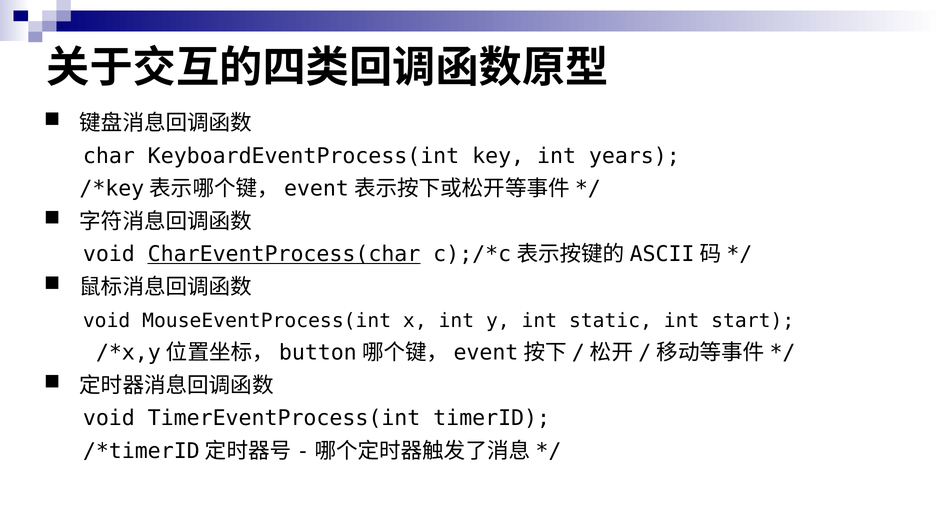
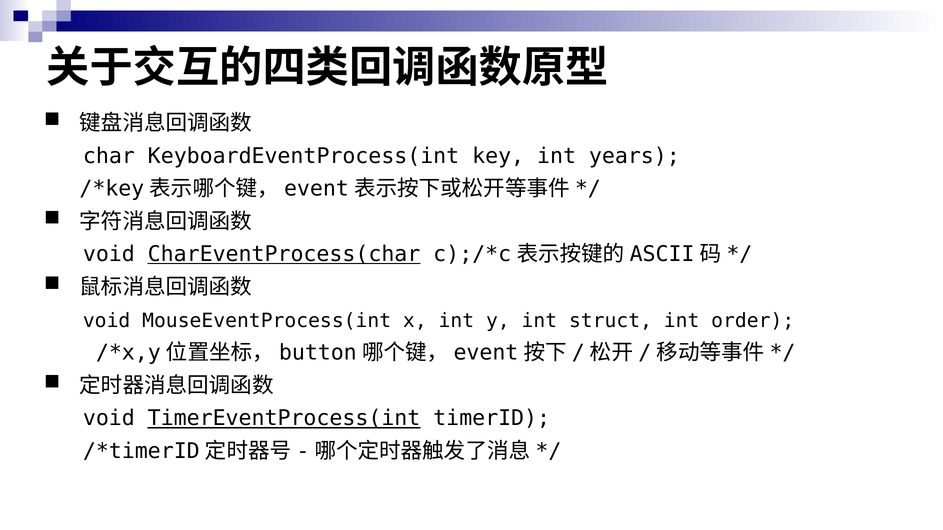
static: static -> struct
start: start -> order
TimerEventProcess(int underline: none -> present
